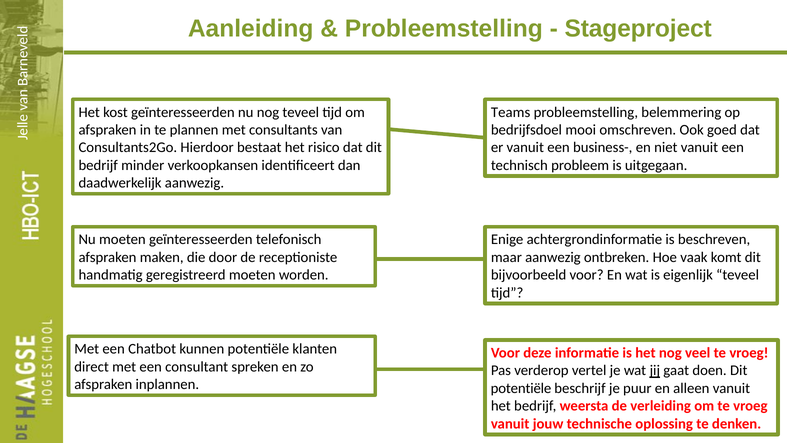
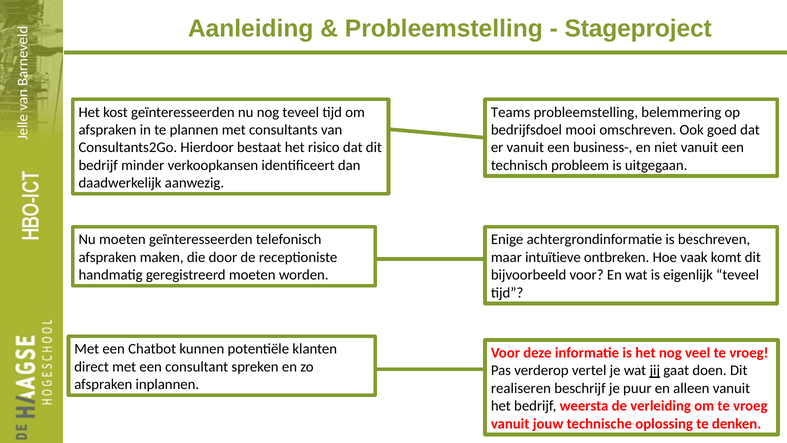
maar aanwezig: aanwezig -> intuïtieve
potentiële at (521, 388): potentiële -> realiseren
